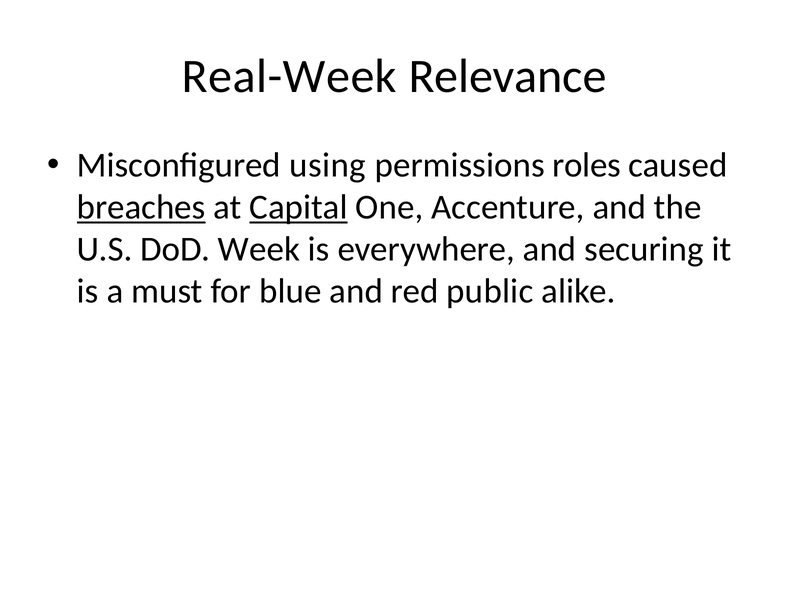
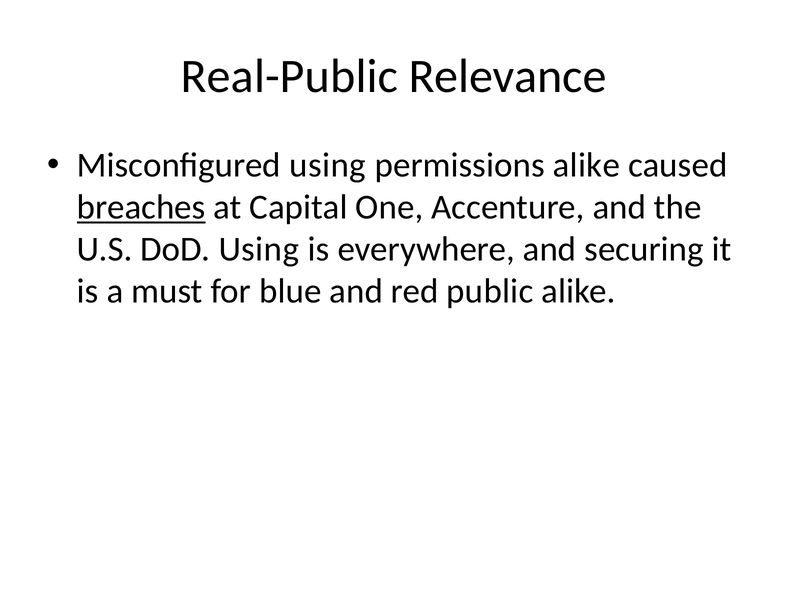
Real-Week: Real-Week -> Real-Public
permissions roles: roles -> alike
Capital underline: present -> none
DoD Week: Week -> Using
